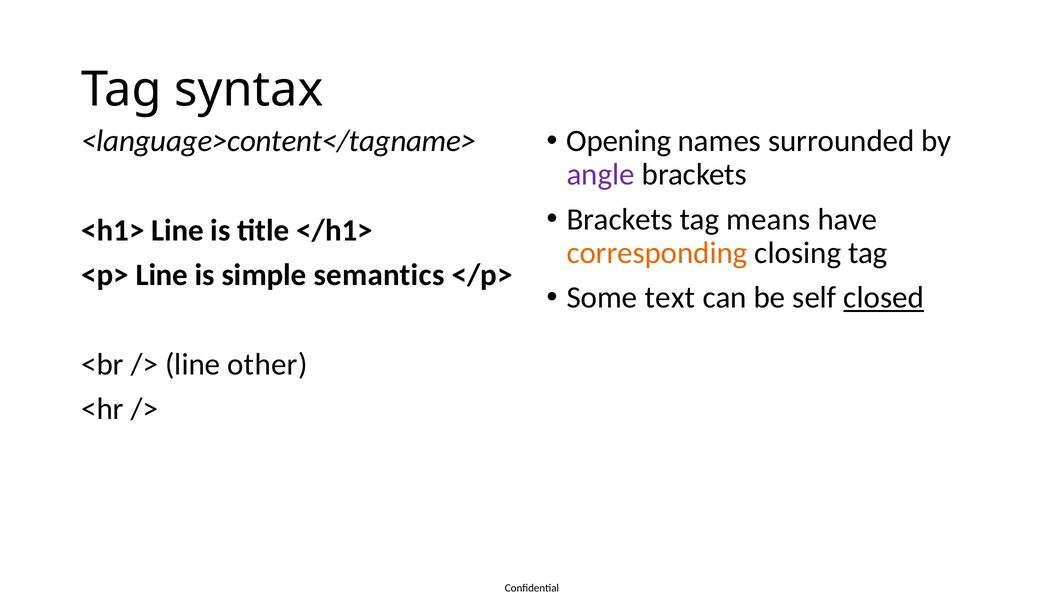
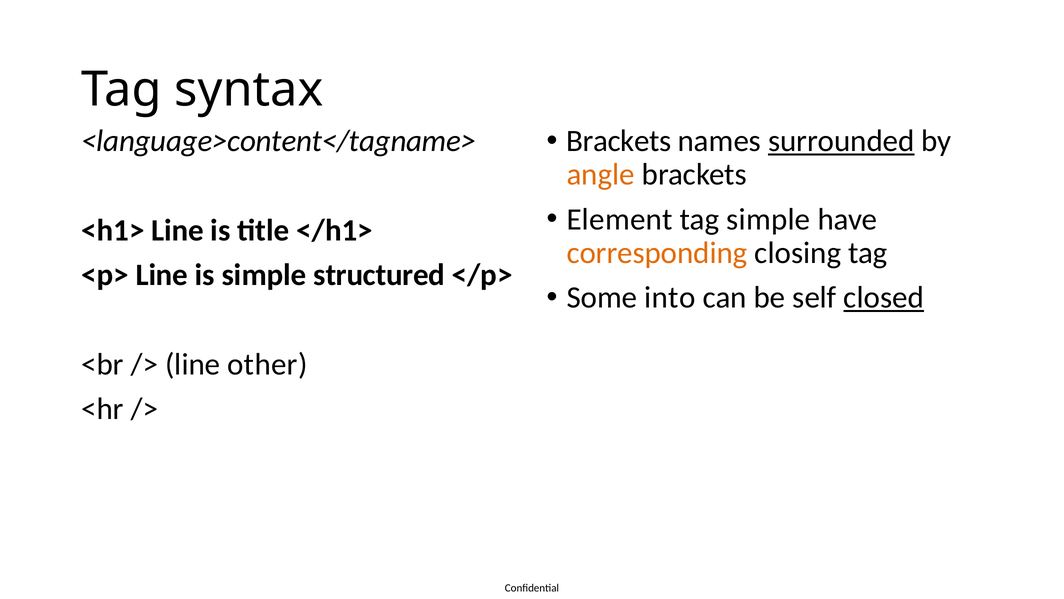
Opening at (619, 141): Opening -> Brackets
surrounded underline: none -> present
angle colour: purple -> orange
Brackets at (620, 219): Brackets -> Element
tag means: means -> simple
semantics: semantics -> structured
text: text -> into
